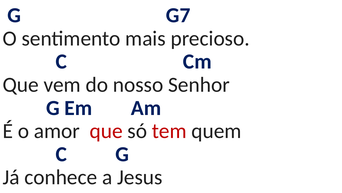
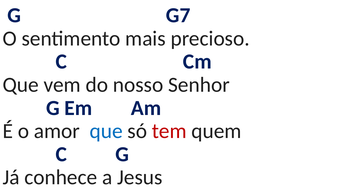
que at (106, 131) colour: red -> blue
